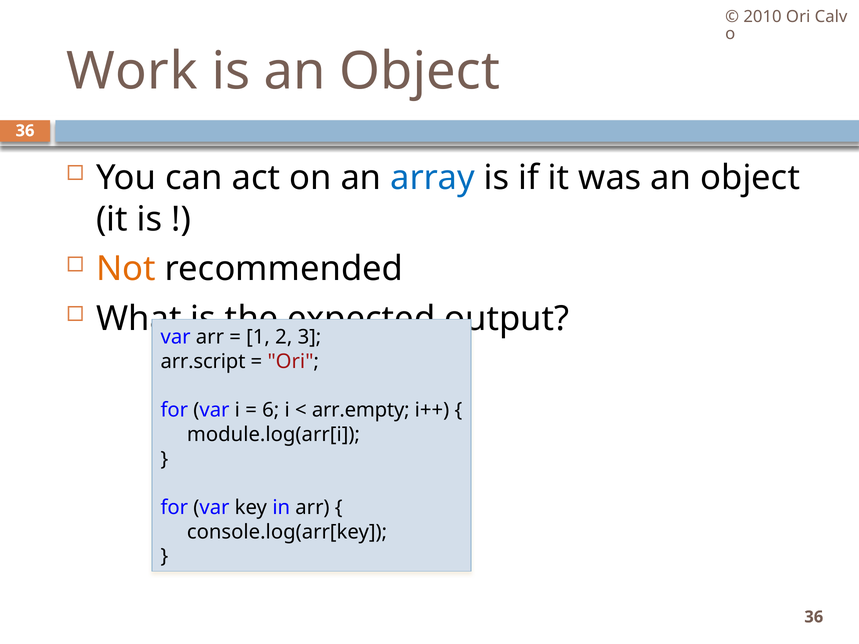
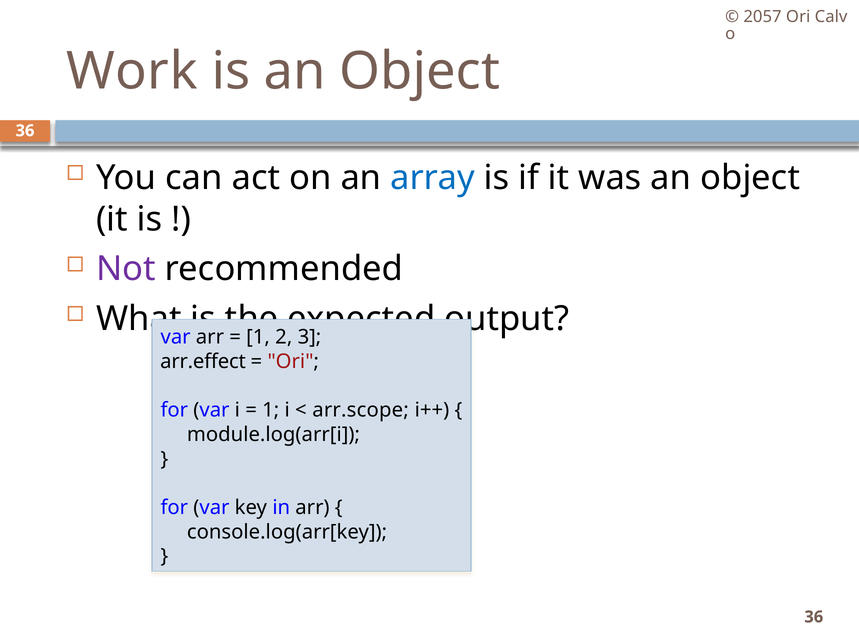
2010: 2010 -> 2057
Not colour: orange -> purple
arr.script: arr.script -> arr.effect
6 at (271, 410): 6 -> 1
arr.empty: arr.empty -> arr.scope
